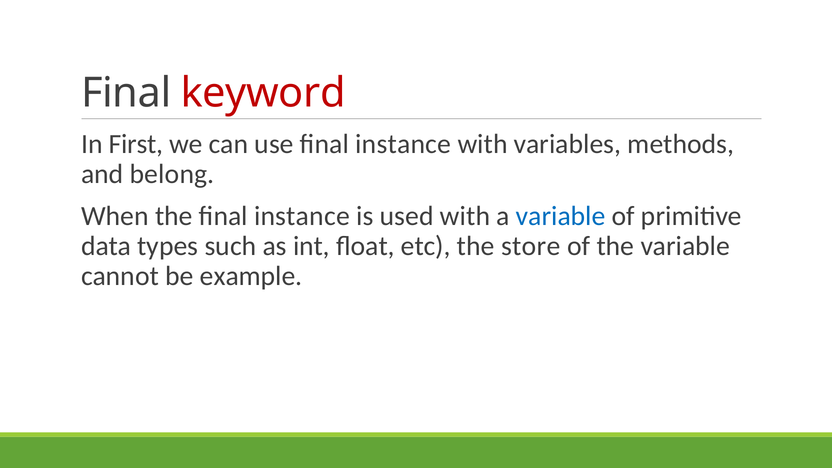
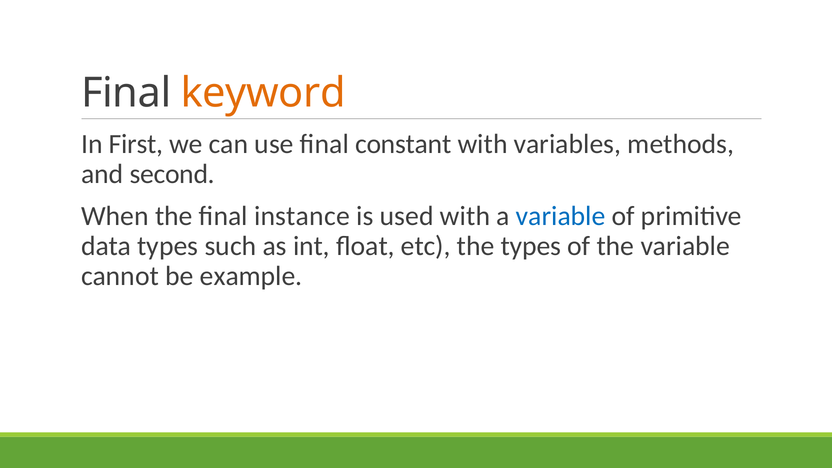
keyword colour: red -> orange
use final instance: instance -> constant
belong: belong -> second
the store: store -> types
